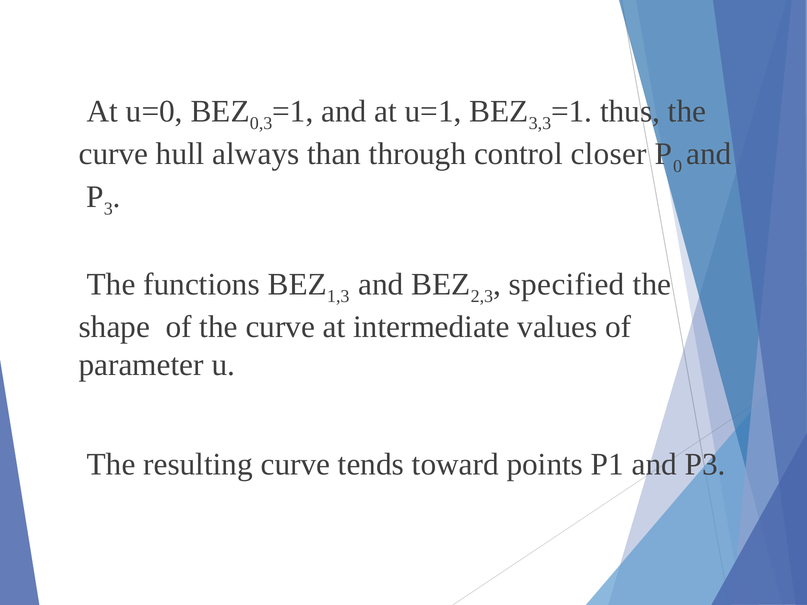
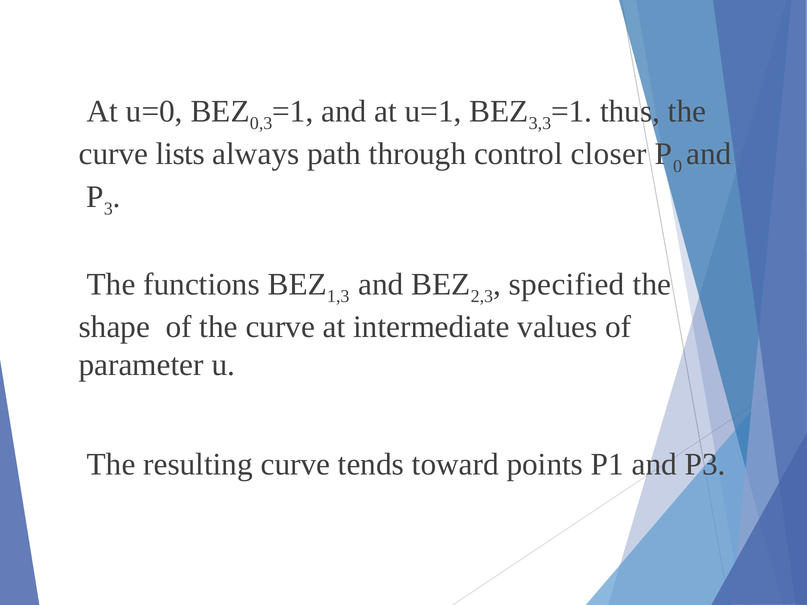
hull: hull -> lists
than: than -> path
